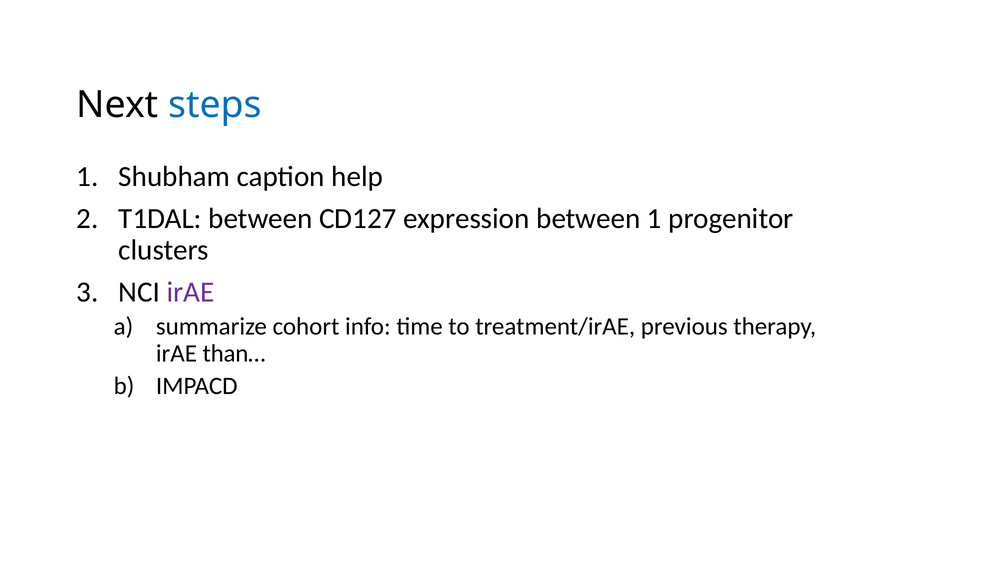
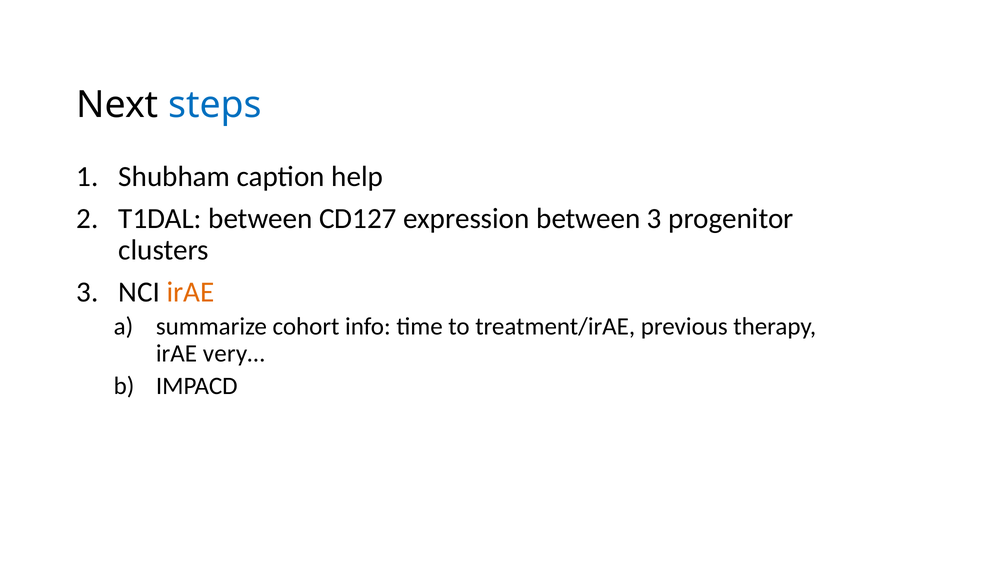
between 1: 1 -> 3
irAE at (191, 292) colour: purple -> orange
than…: than… -> very…
